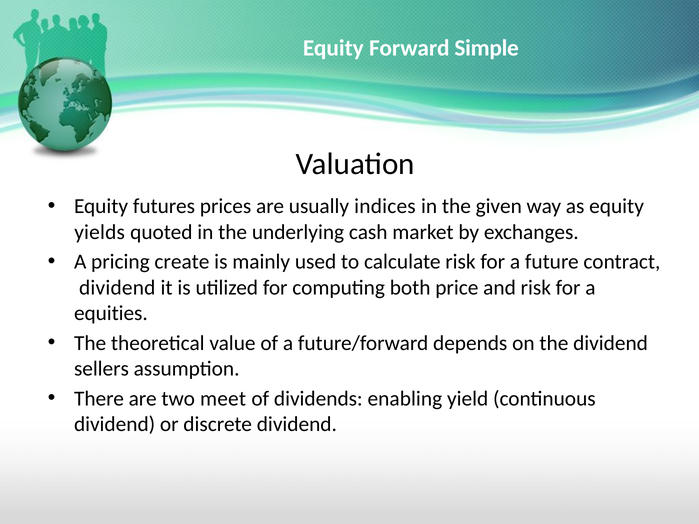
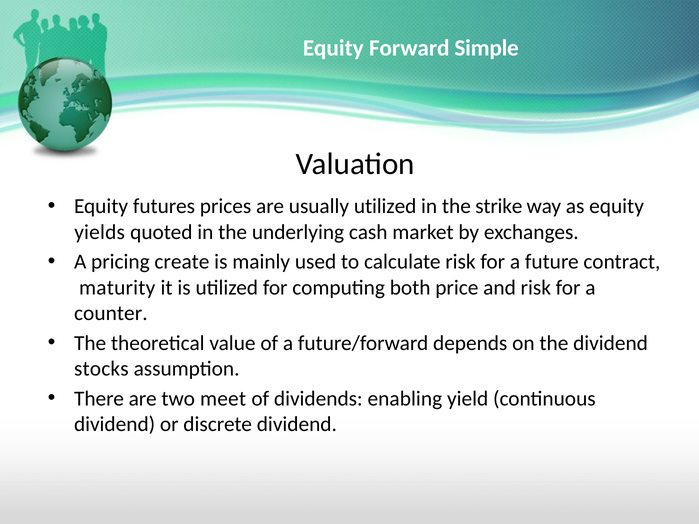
usually indices: indices -> utilized
given: given -> strike
dividend at (117, 288): dividend -> maturity
equities: equities -> counter
sellers: sellers -> stocks
